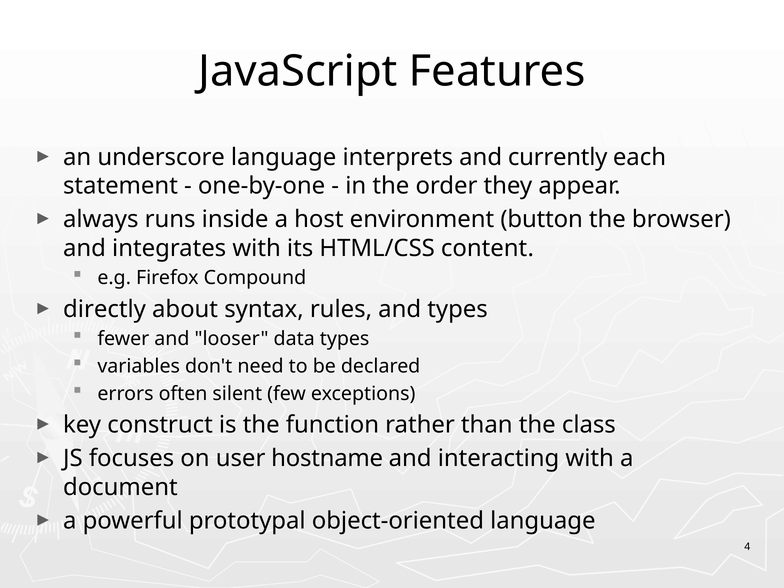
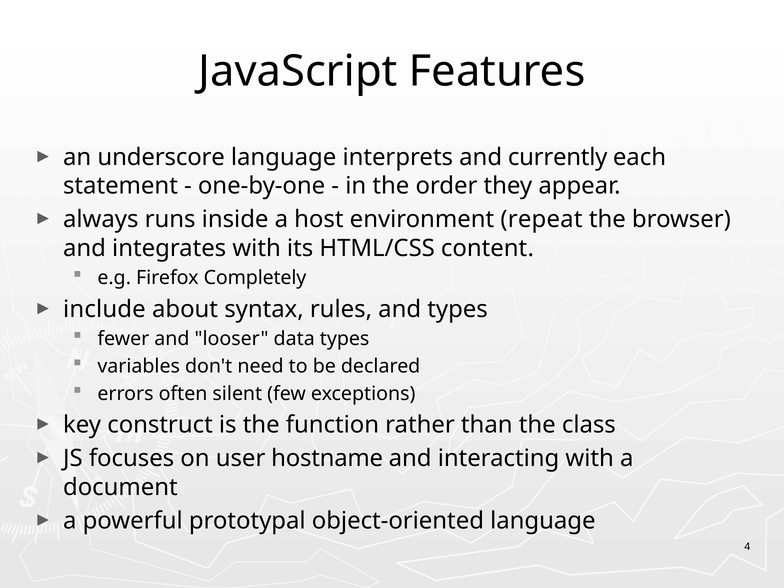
button: button -> repeat
Compound: Compound -> Completely
directly: directly -> include
